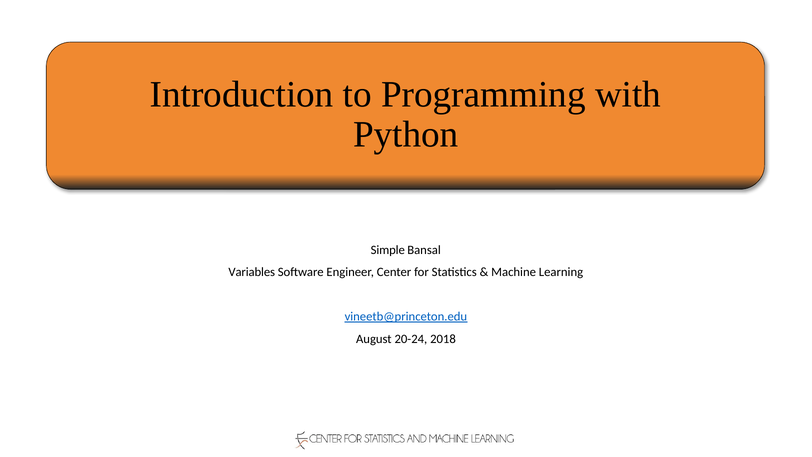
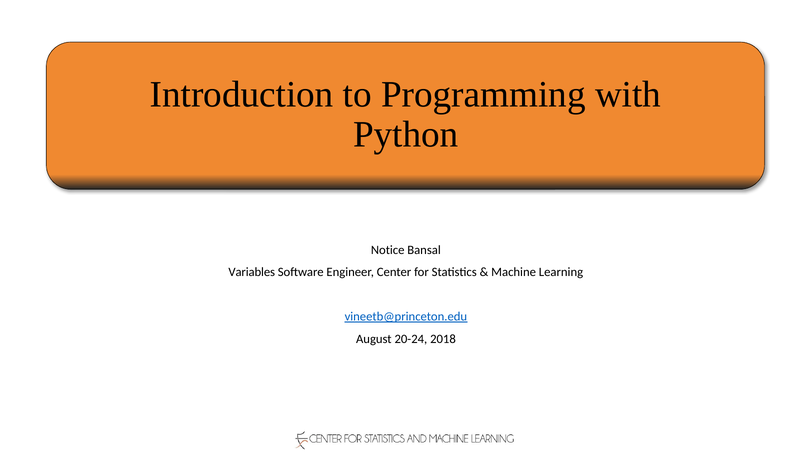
Simple: Simple -> Notice
